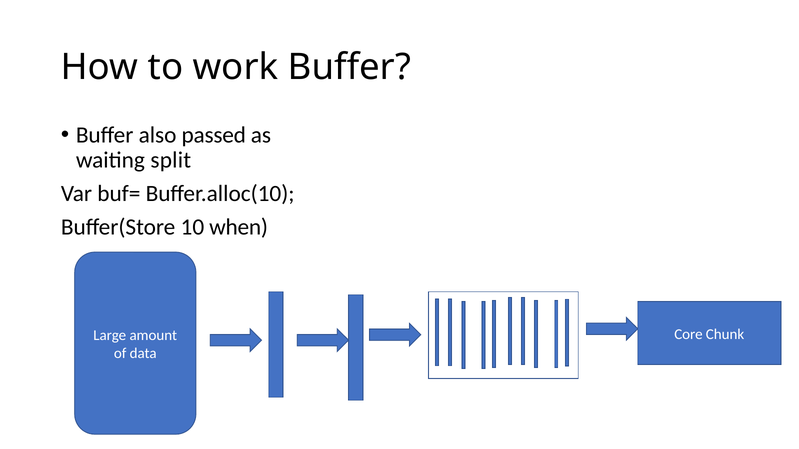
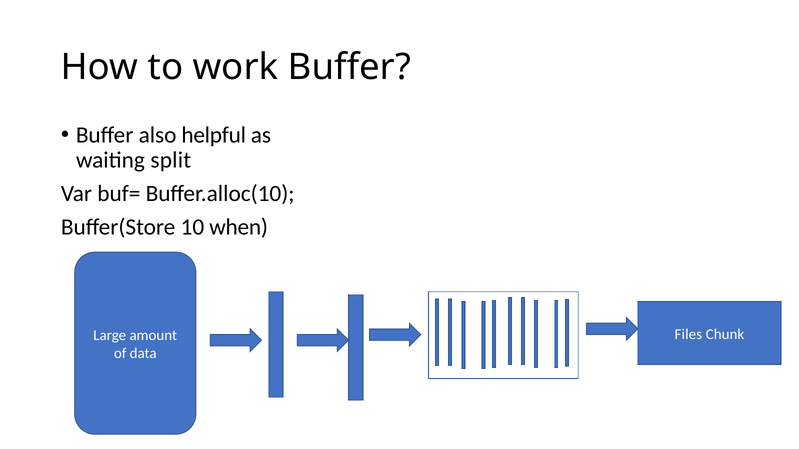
passed: passed -> helpful
Core: Core -> Files
